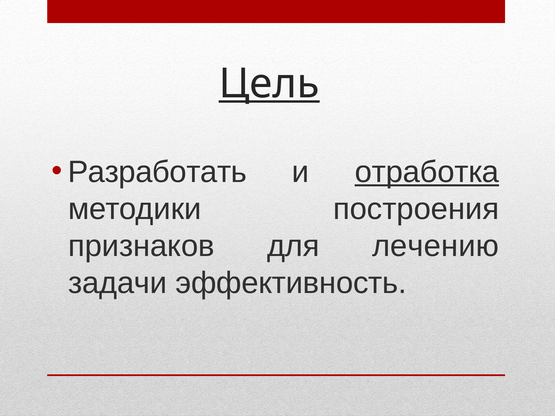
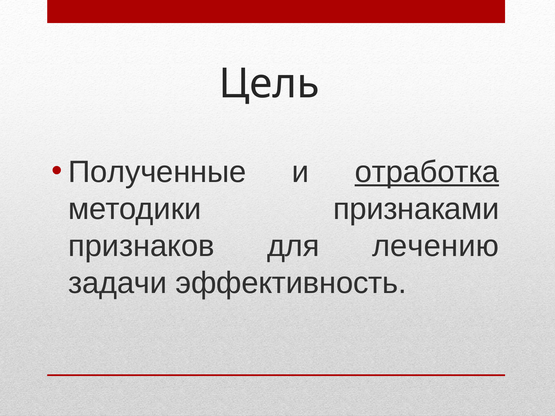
Цель underline: present -> none
Разработать: Разработать -> Полученные
построения: построения -> признаками
